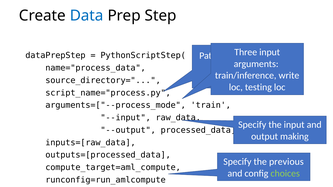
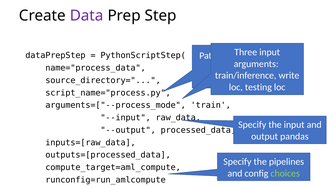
Data colour: blue -> purple
making: making -> pandas
previous: previous -> pipelines
